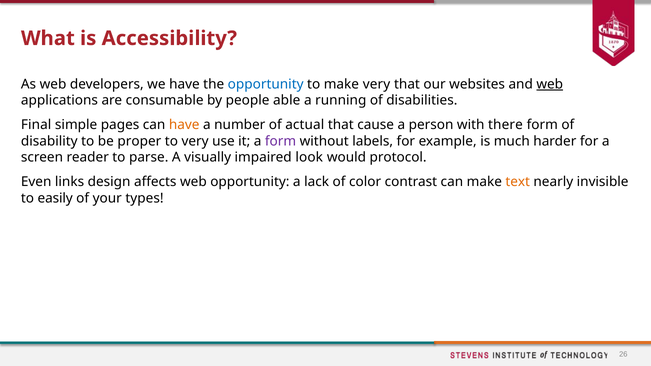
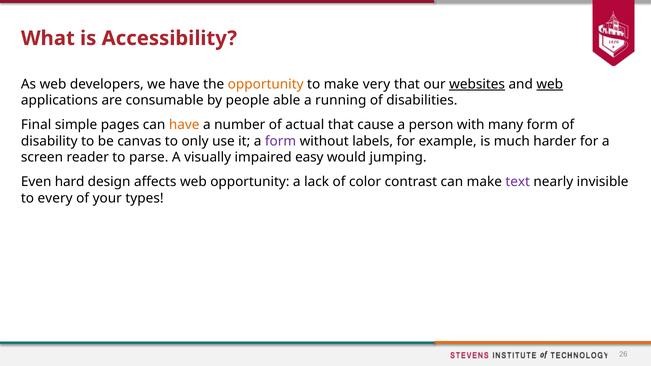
opportunity at (266, 84) colour: blue -> orange
websites underline: none -> present
there: there -> many
proper: proper -> canvas
to very: very -> only
look: look -> easy
protocol: protocol -> jumping
links: links -> hard
text colour: orange -> purple
easily: easily -> every
